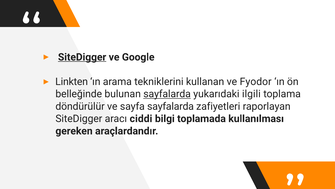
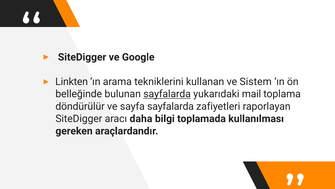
SiteDigger at (82, 57) underline: present -> none
Fyodor: Fyodor -> Sistem
ilgili: ilgili -> mail
ciddi: ciddi -> daha
